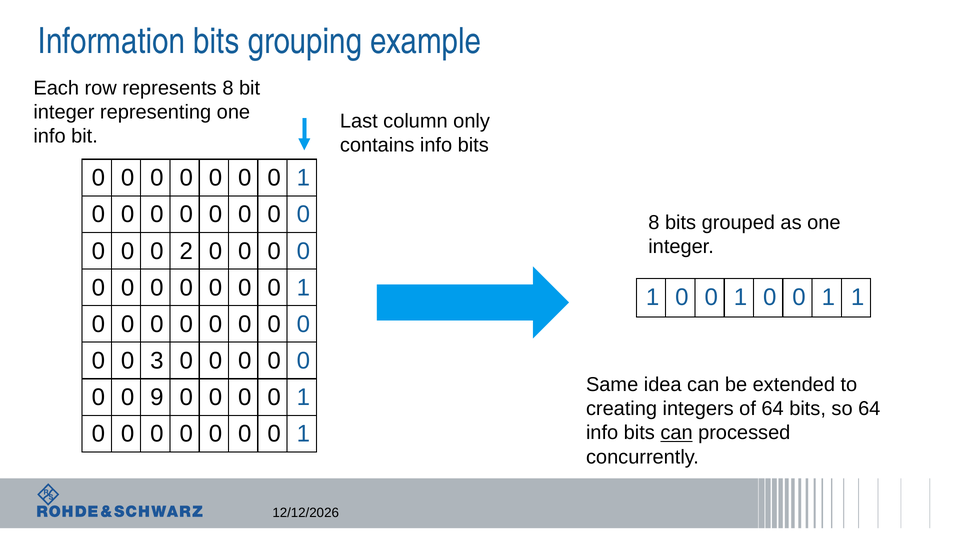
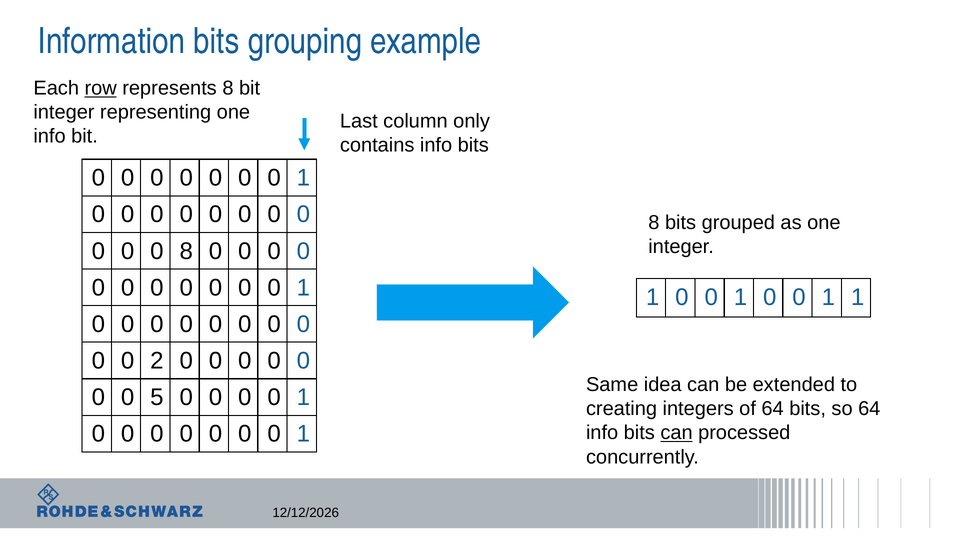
row underline: none -> present
0 2: 2 -> 8
3: 3 -> 2
9: 9 -> 5
